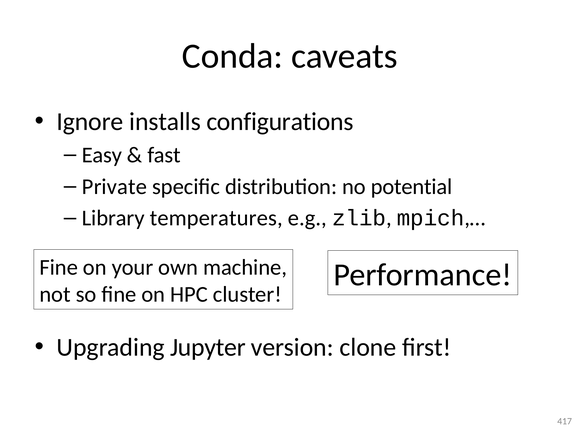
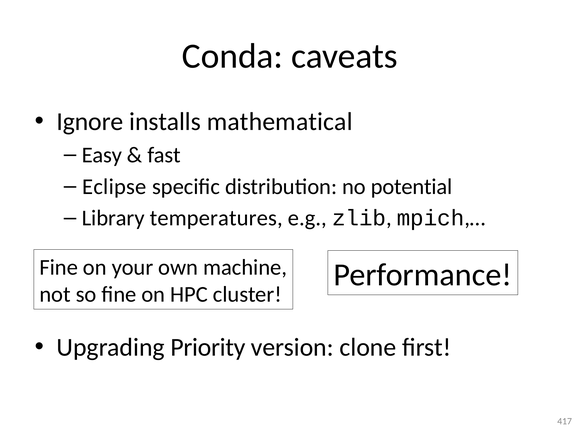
configurations: configurations -> mathematical
Private: Private -> Eclipse
Jupyter: Jupyter -> Priority
